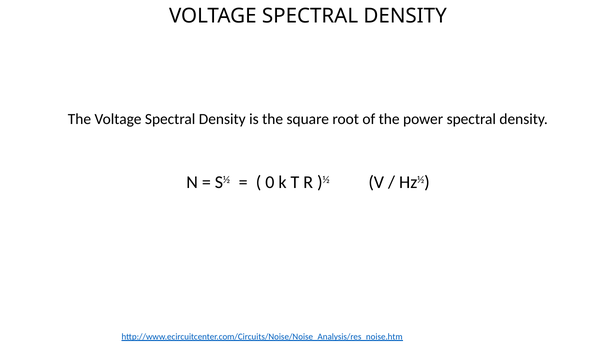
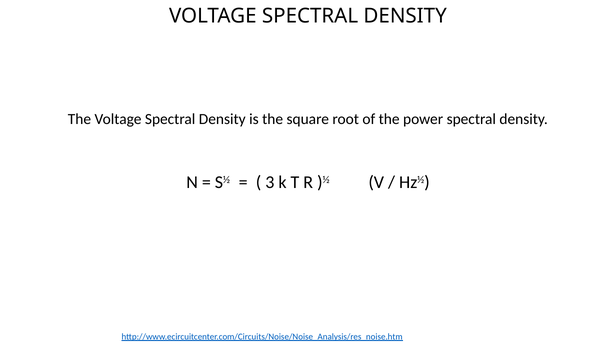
0: 0 -> 3
